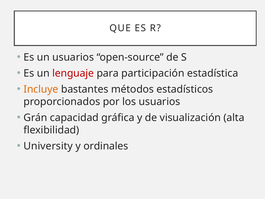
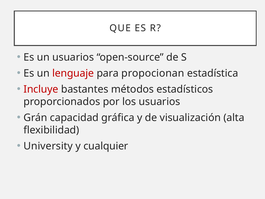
participación: participación -> propocionan
Incluye colour: orange -> red
ordinales: ordinales -> cualquier
